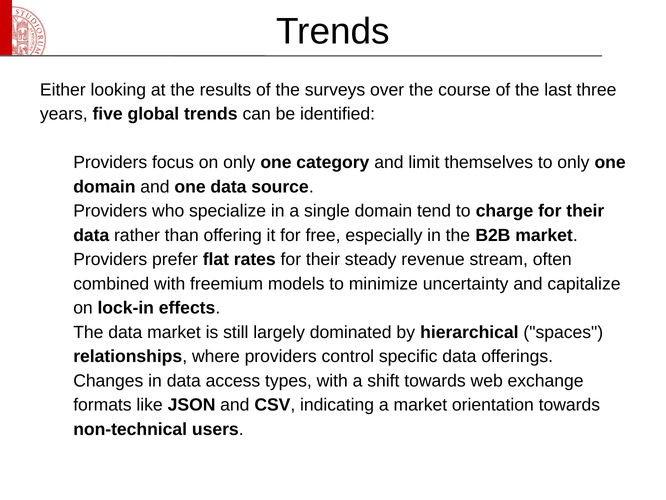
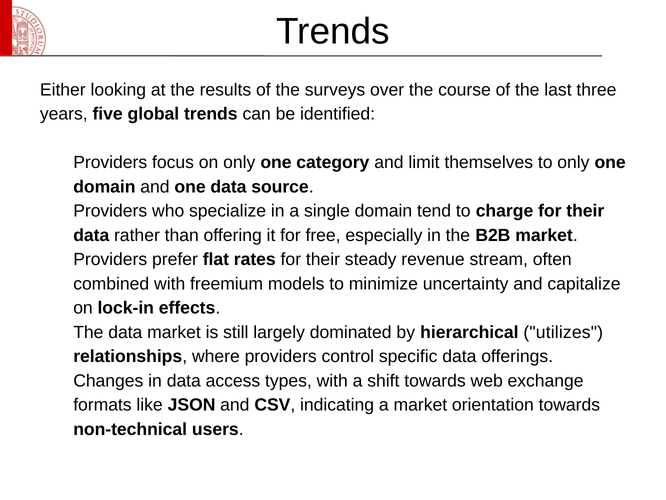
spaces: spaces -> utilizes
